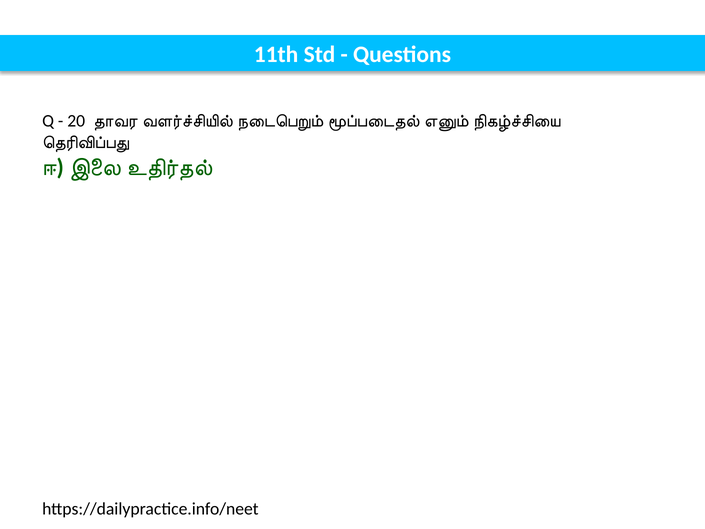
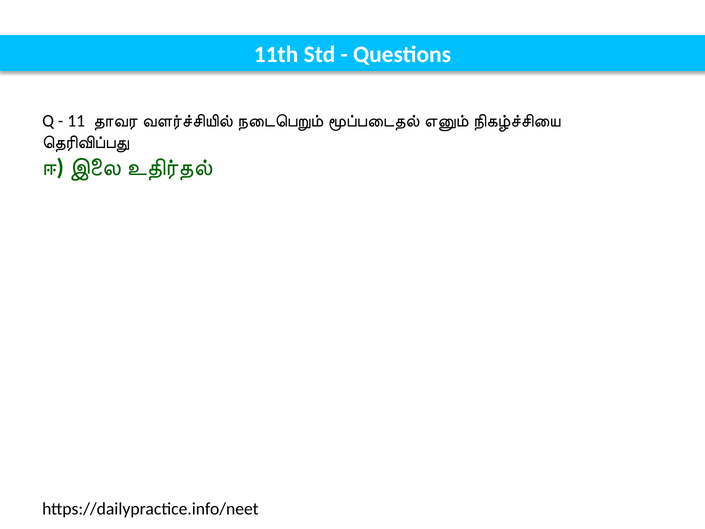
20: 20 -> 11
